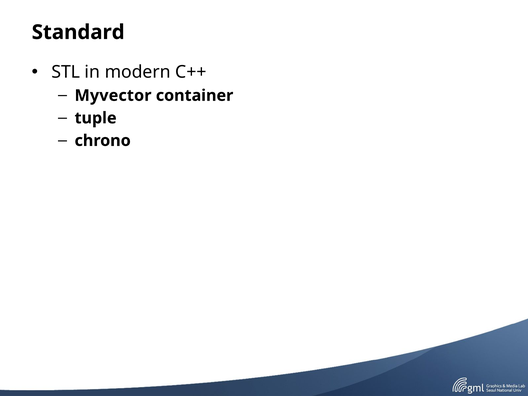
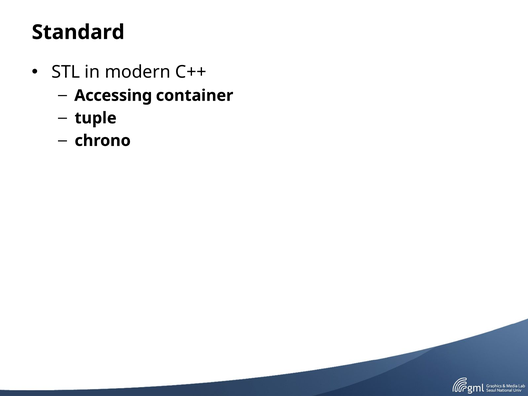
Myvector: Myvector -> Accessing
